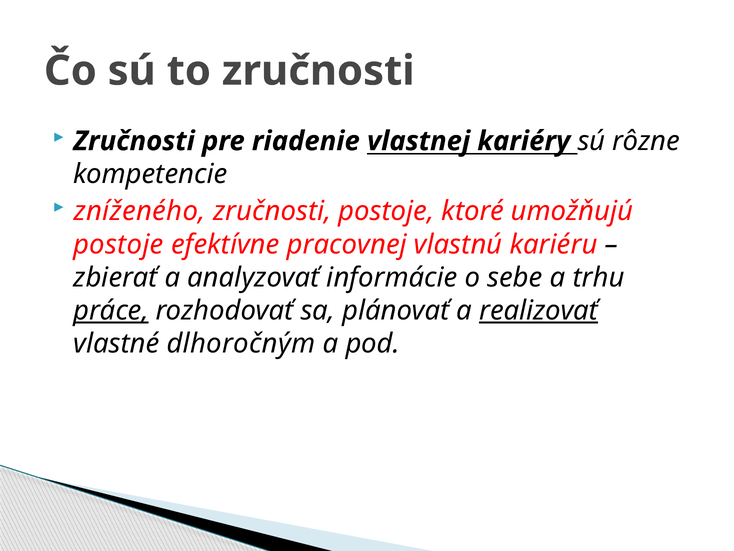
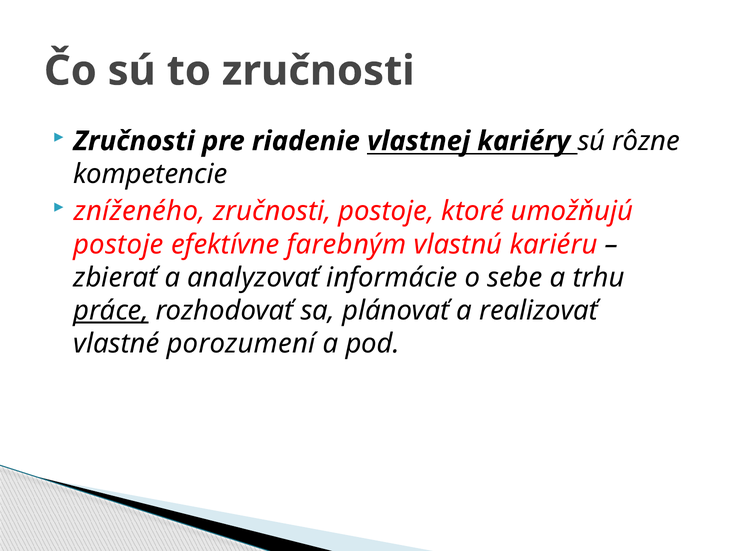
pracovnej: pracovnej -> farebným
realizovať underline: present -> none
dlhoročným: dlhoročným -> porozumení
